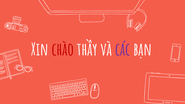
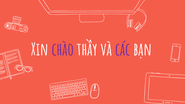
chào colour: red -> purple
